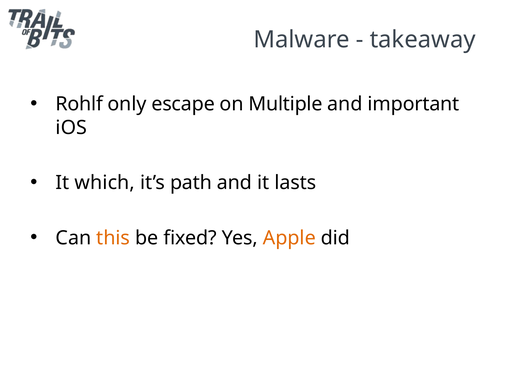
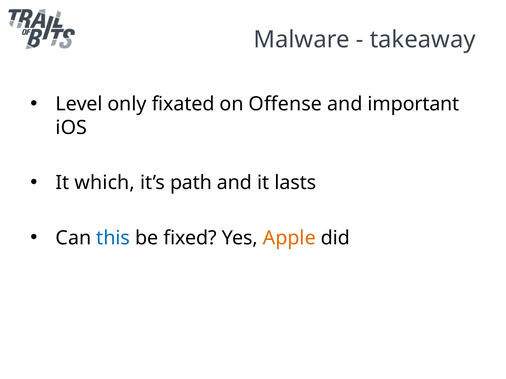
Rohlf: Rohlf -> Level
escape: escape -> fixated
Multiple: Multiple -> Offense
this colour: orange -> blue
